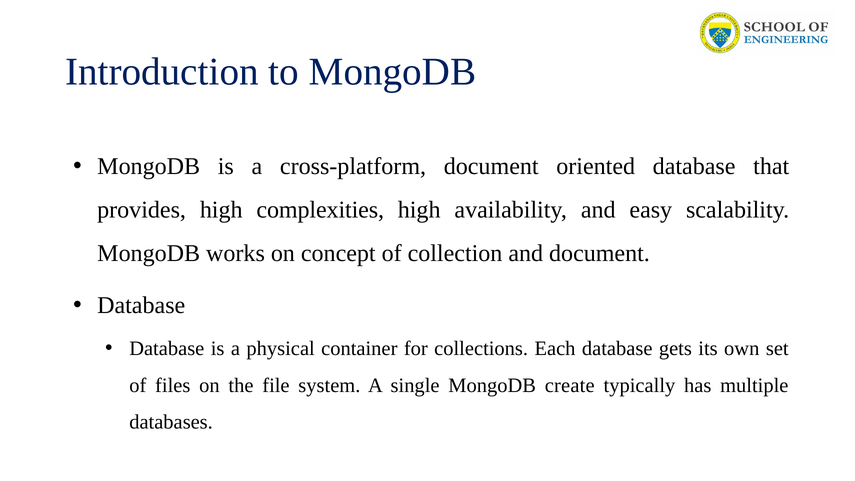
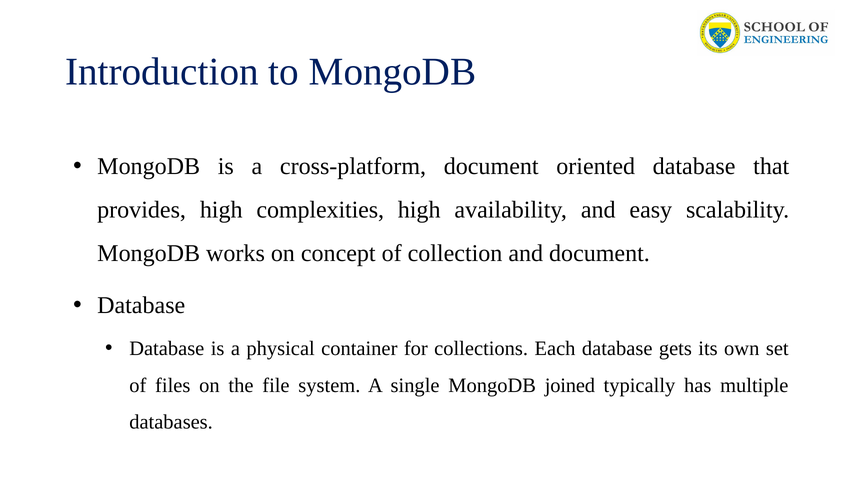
create: create -> joined
